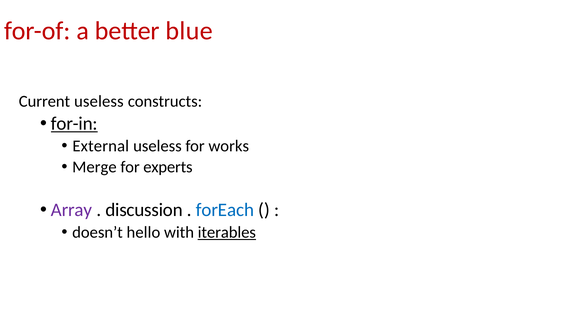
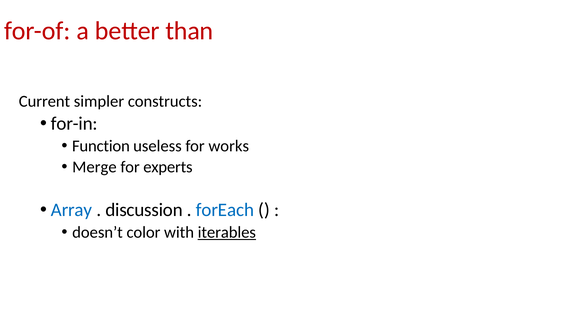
blue: blue -> than
Current useless: useless -> simpler
for-in underline: present -> none
External: External -> Function
Array colour: purple -> blue
hello: hello -> color
